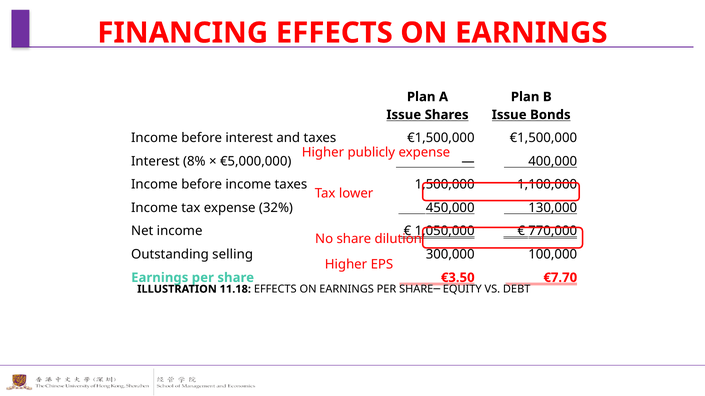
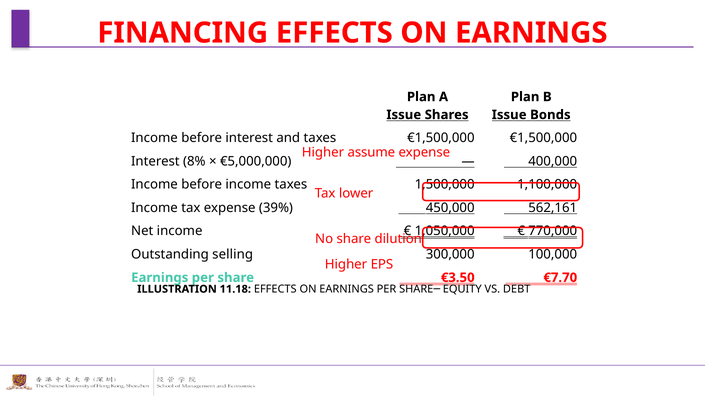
publicly: publicly -> assume
32%: 32% -> 39%
130,000: 130,000 -> 562,161
